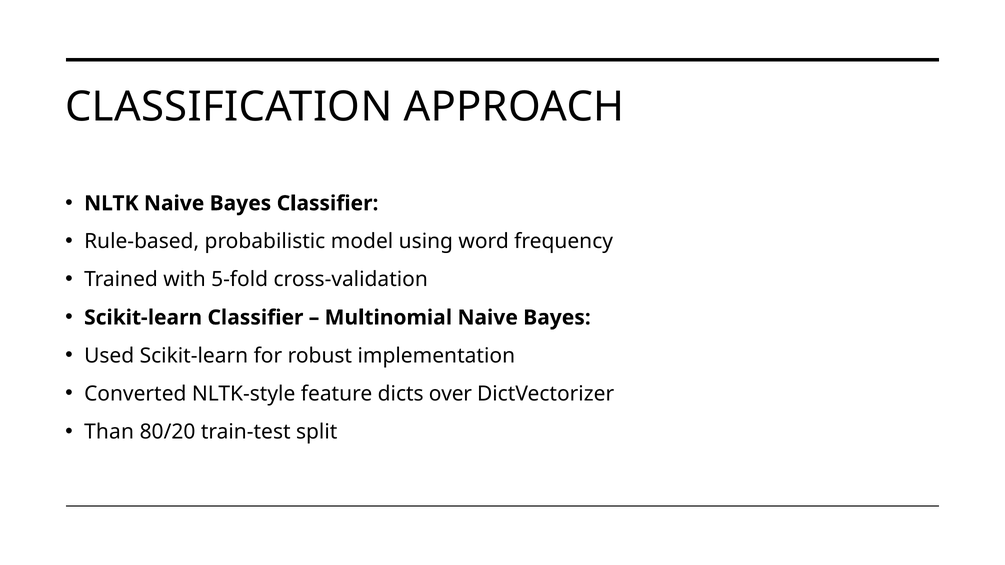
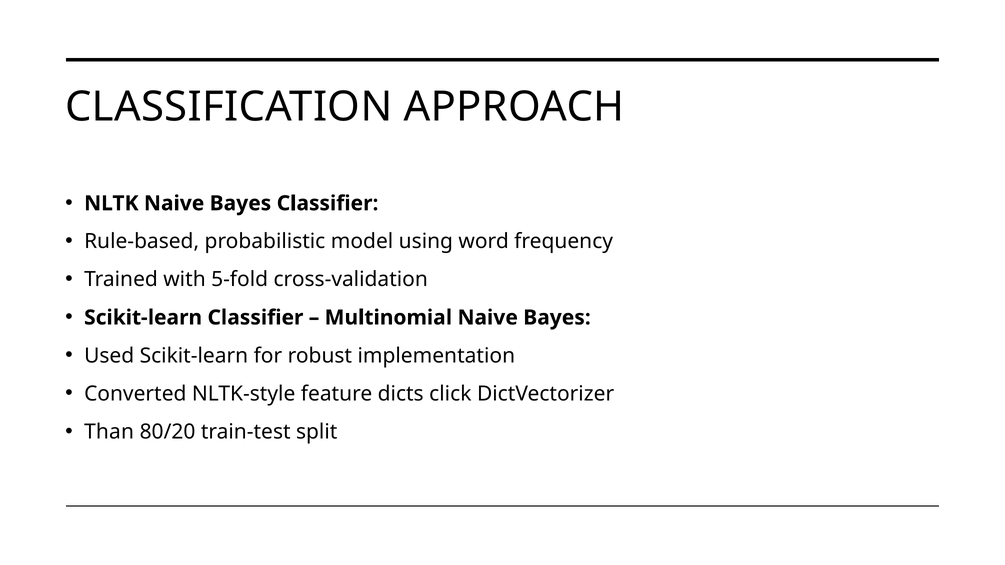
over: over -> click
